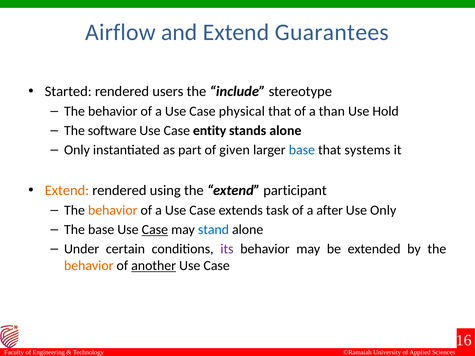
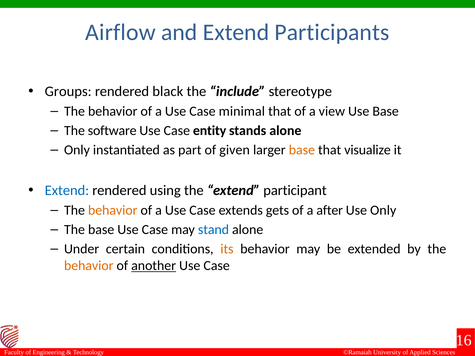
Guarantees: Guarantees -> Participants
Started: Started -> Groups
users: users -> black
physical: physical -> minimal
than: than -> view
Use Hold: Hold -> Base
base at (302, 150) colour: blue -> orange
systems: systems -> visualize
Extend at (67, 191) colour: orange -> blue
task: task -> gets
Case at (155, 230) underline: present -> none
its colour: purple -> orange
